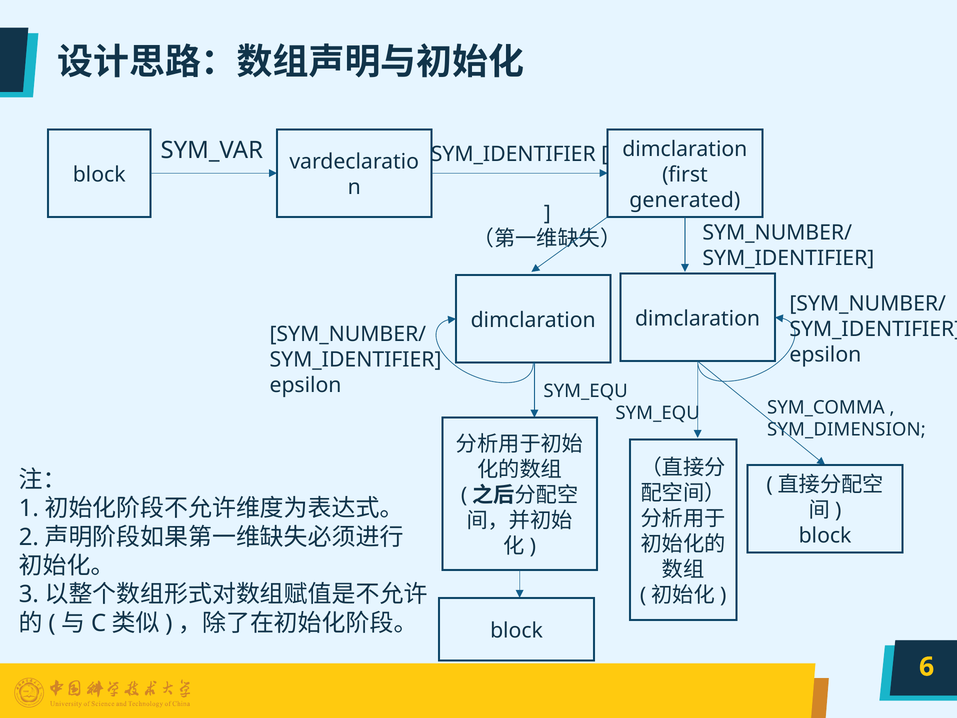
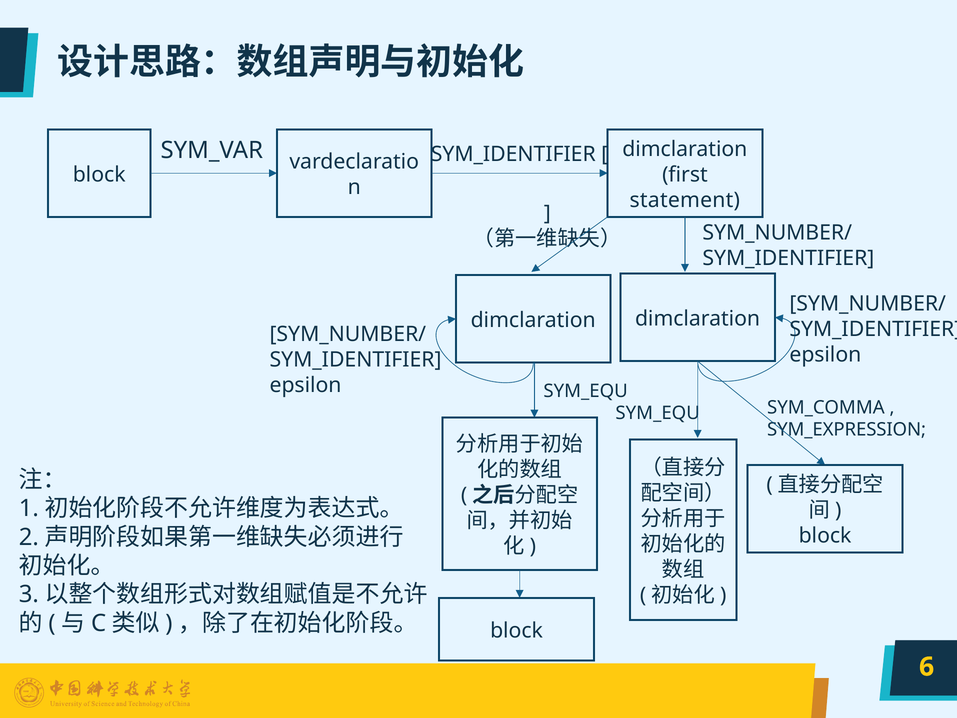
generated: generated -> statement
SYM_DIMENSION: SYM_DIMENSION -> SYM_EXPRESSION
